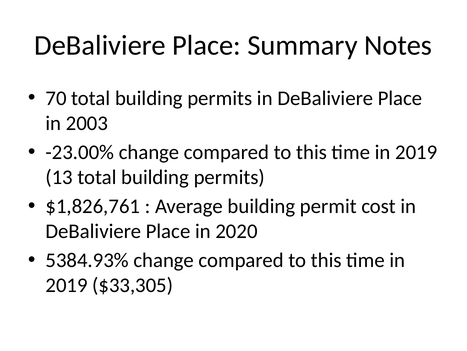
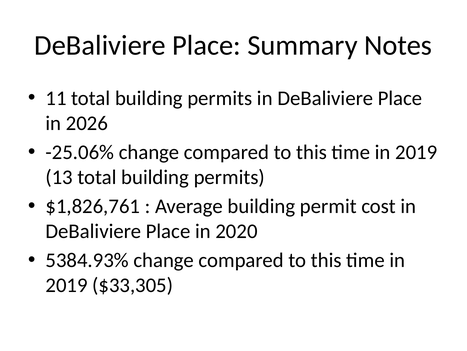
70: 70 -> 11
2003: 2003 -> 2026
-23.00%: -23.00% -> -25.06%
